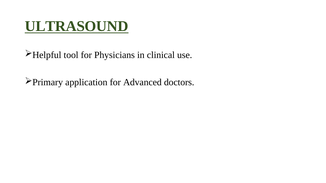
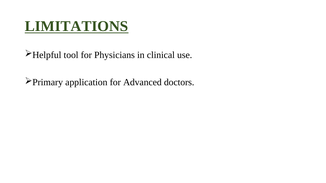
ULTRASOUND: ULTRASOUND -> LIMITATIONS
